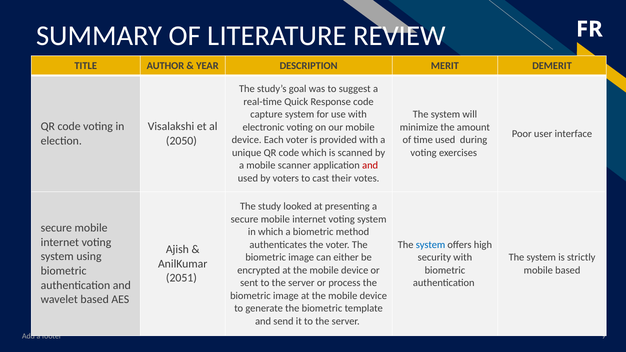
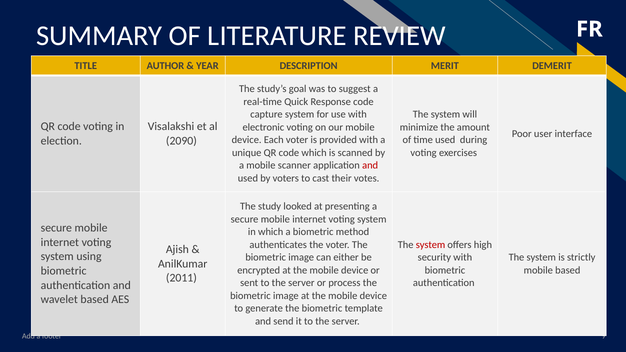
2050: 2050 -> 2090
system at (431, 245) colour: blue -> red
2051: 2051 -> 2011
